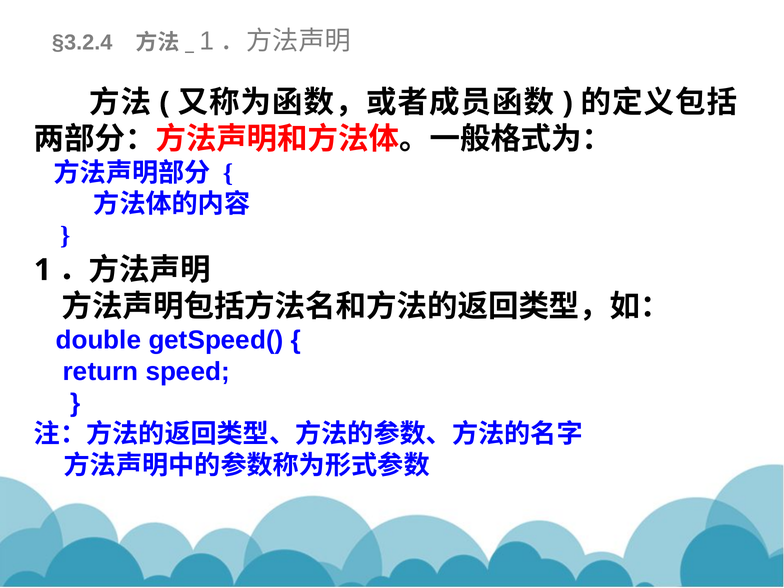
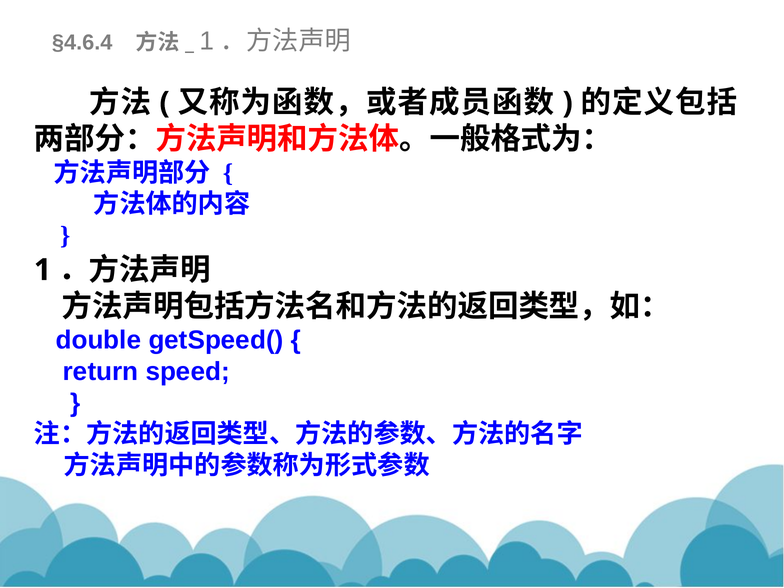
§3.2.4: §3.2.4 -> §4.6.4
